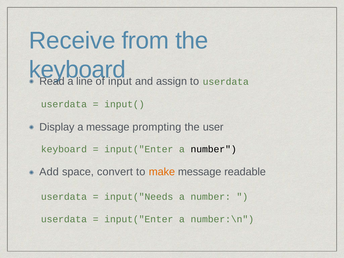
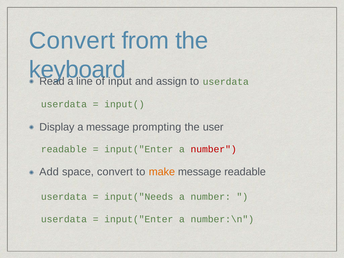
Receive at (72, 41): Receive -> Convert
keyboard at (64, 149): keyboard -> readable
number at (214, 149) colour: black -> red
